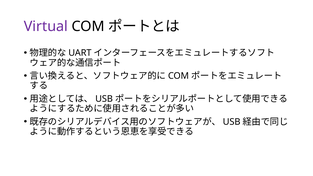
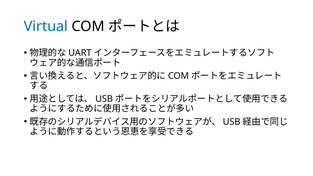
Virtual colour: purple -> blue
